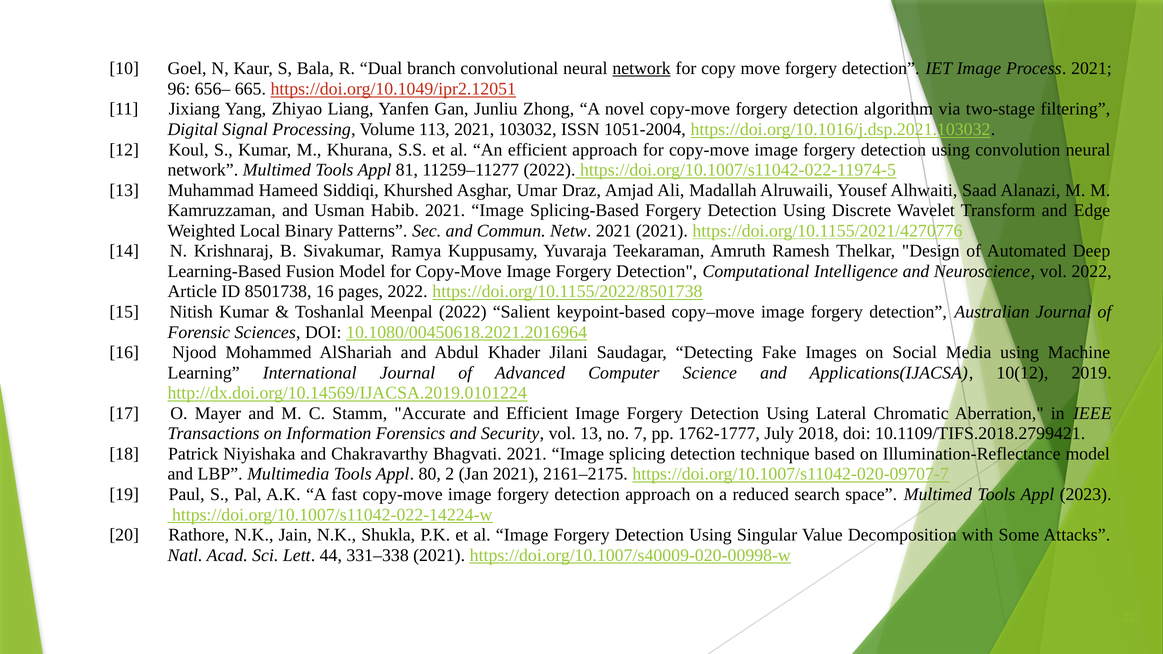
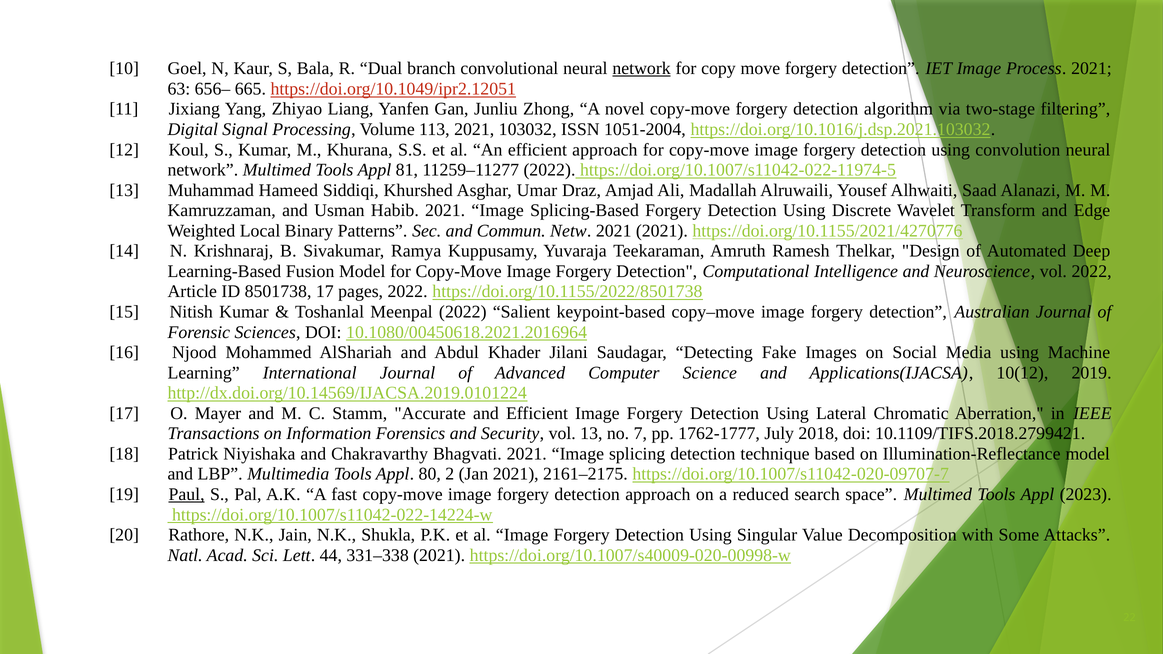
96: 96 -> 63
8501738 16: 16 -> 17
Paul underline: none -> present
